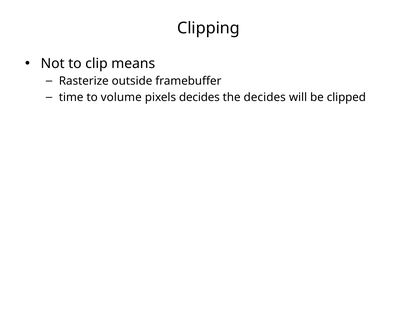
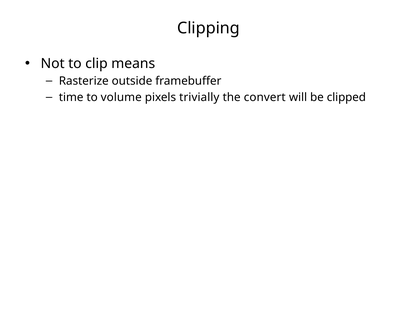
pixels decides: decides -> trivially
the decides: decides -> convert
